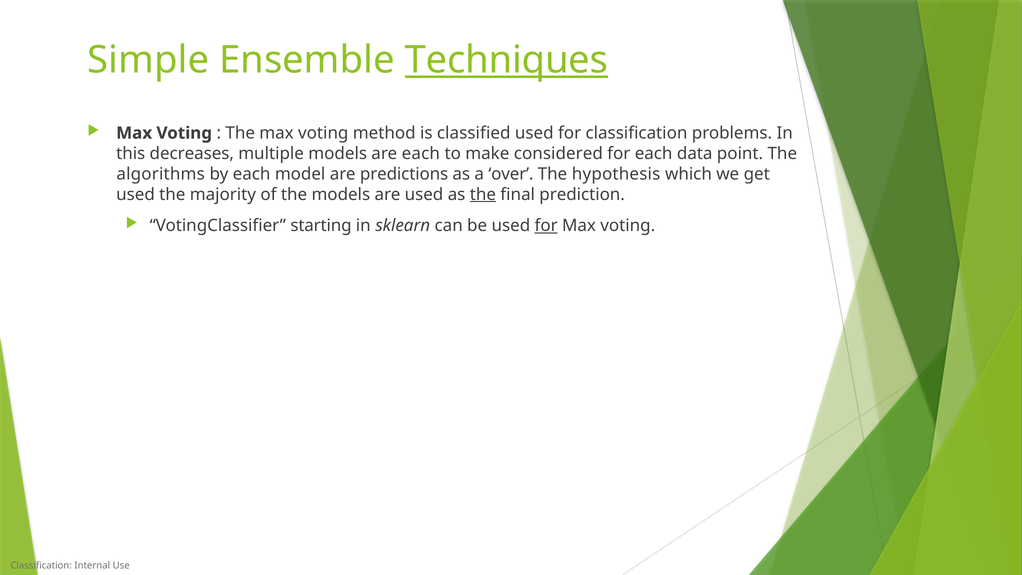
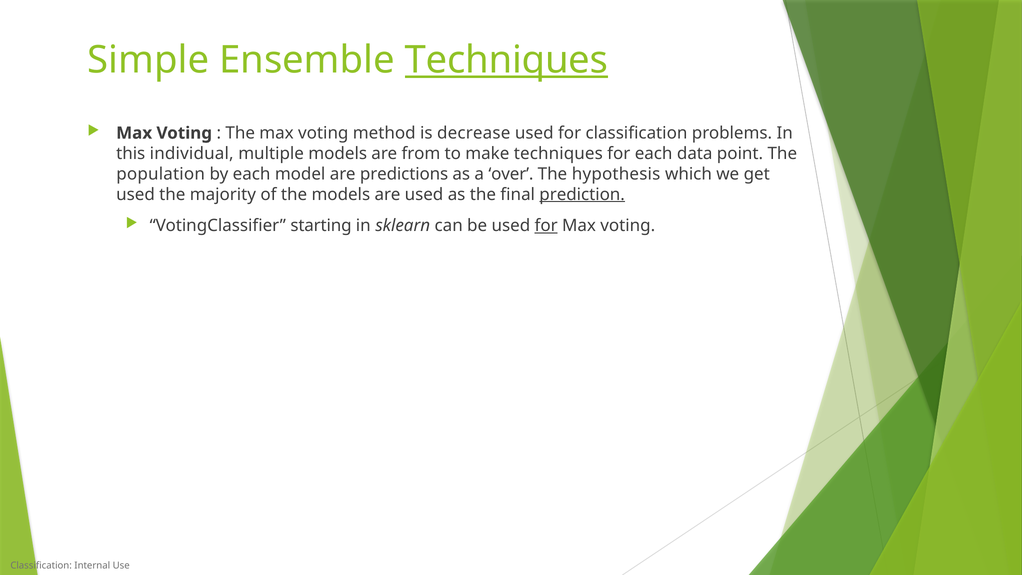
classified: classified -> decrease
decreases: decreases -> individual
are each: each -> from
make considered: considered -> techniques
algorithms: algorithms -> population
the at (483, 194) underline: present -> none
prediction underline: none -> present
